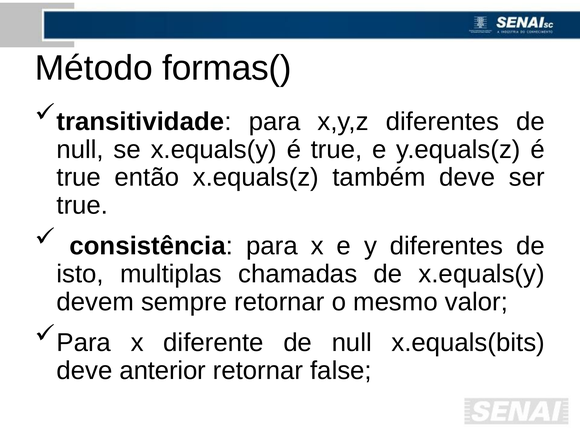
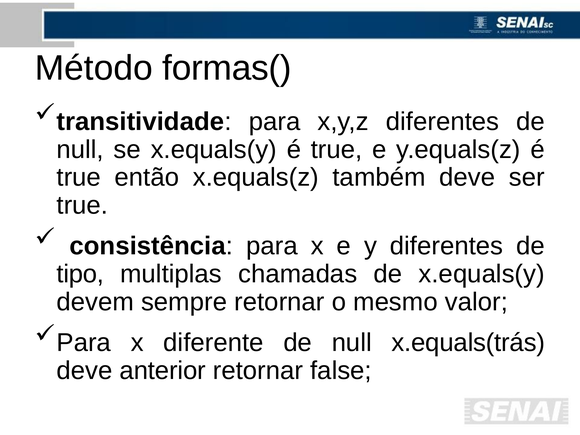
isto: isto -> tipo
x.equals(bits: x.equals(bits -> x.equals(trás
